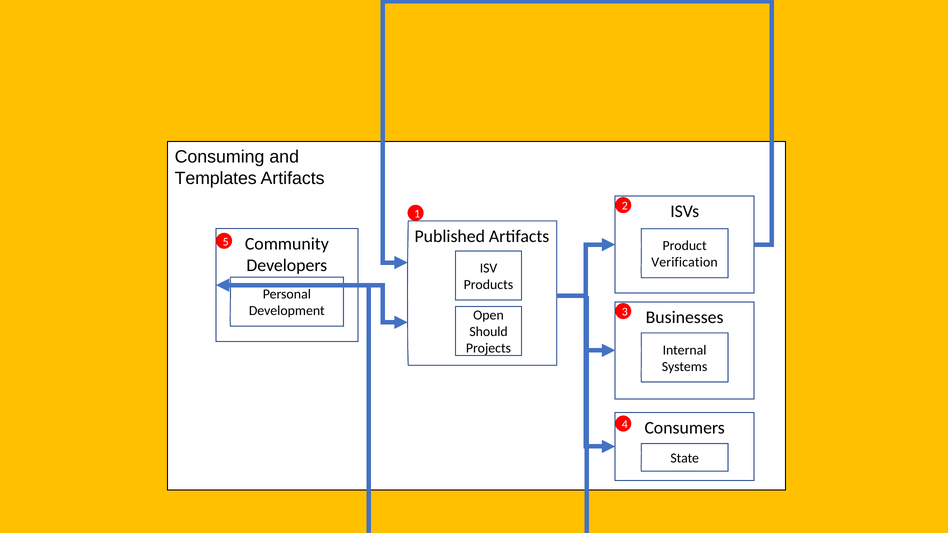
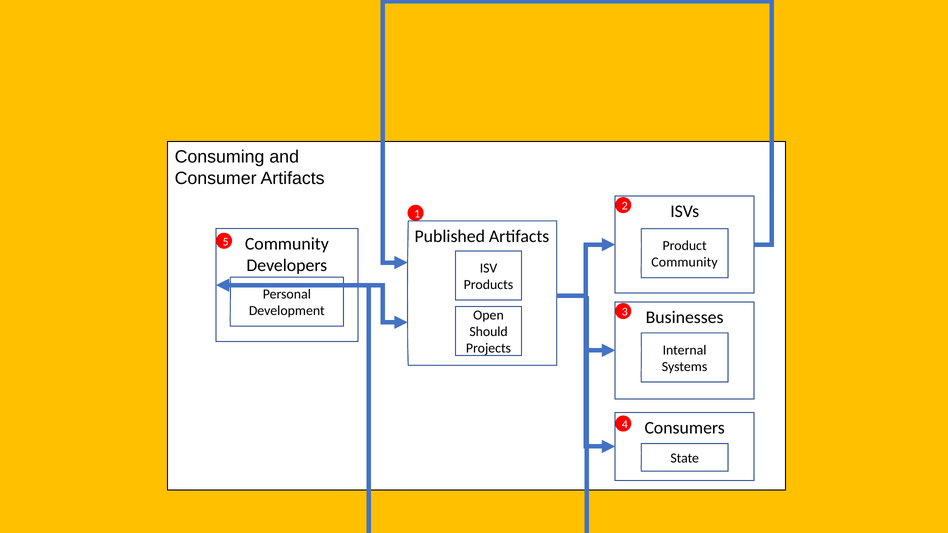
Templates: Templates -> Consumer
Verification at (685, 263): Verification -> Community
